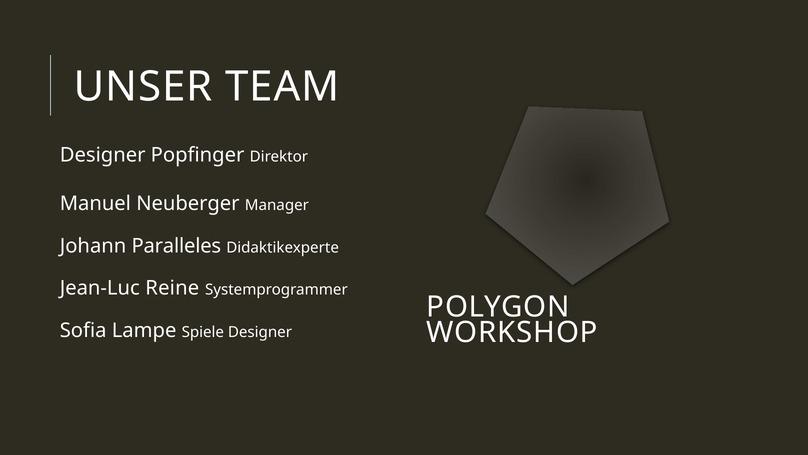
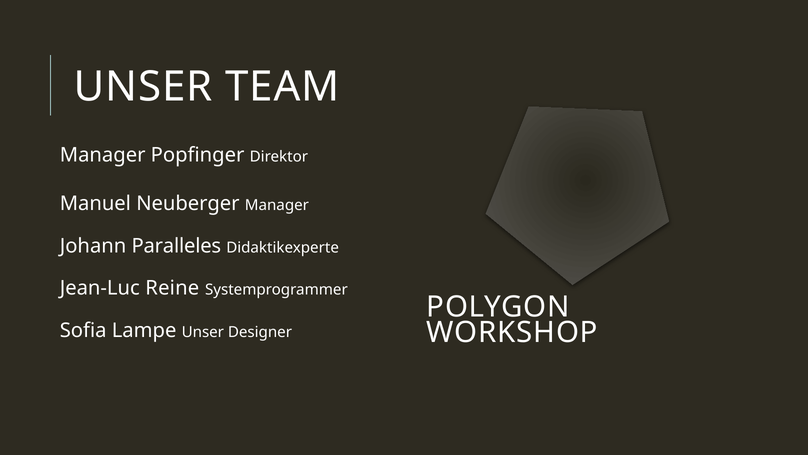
Designer at (103, 155): Designer -> Manager
Lampe Spiele: Spiele -> Unser
